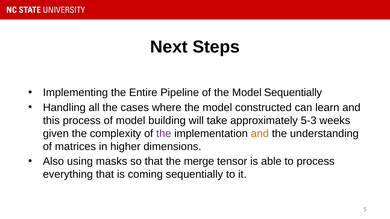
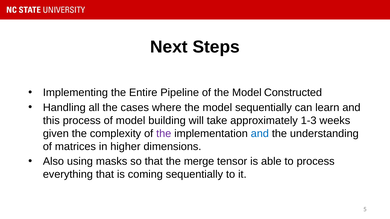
Model Sequentially: Sequentially -> Constructed
model constructed: constructed -> sequentially
5-3: 5-3 -> 1-3
and at (260, 134) colour: orange -> blue
